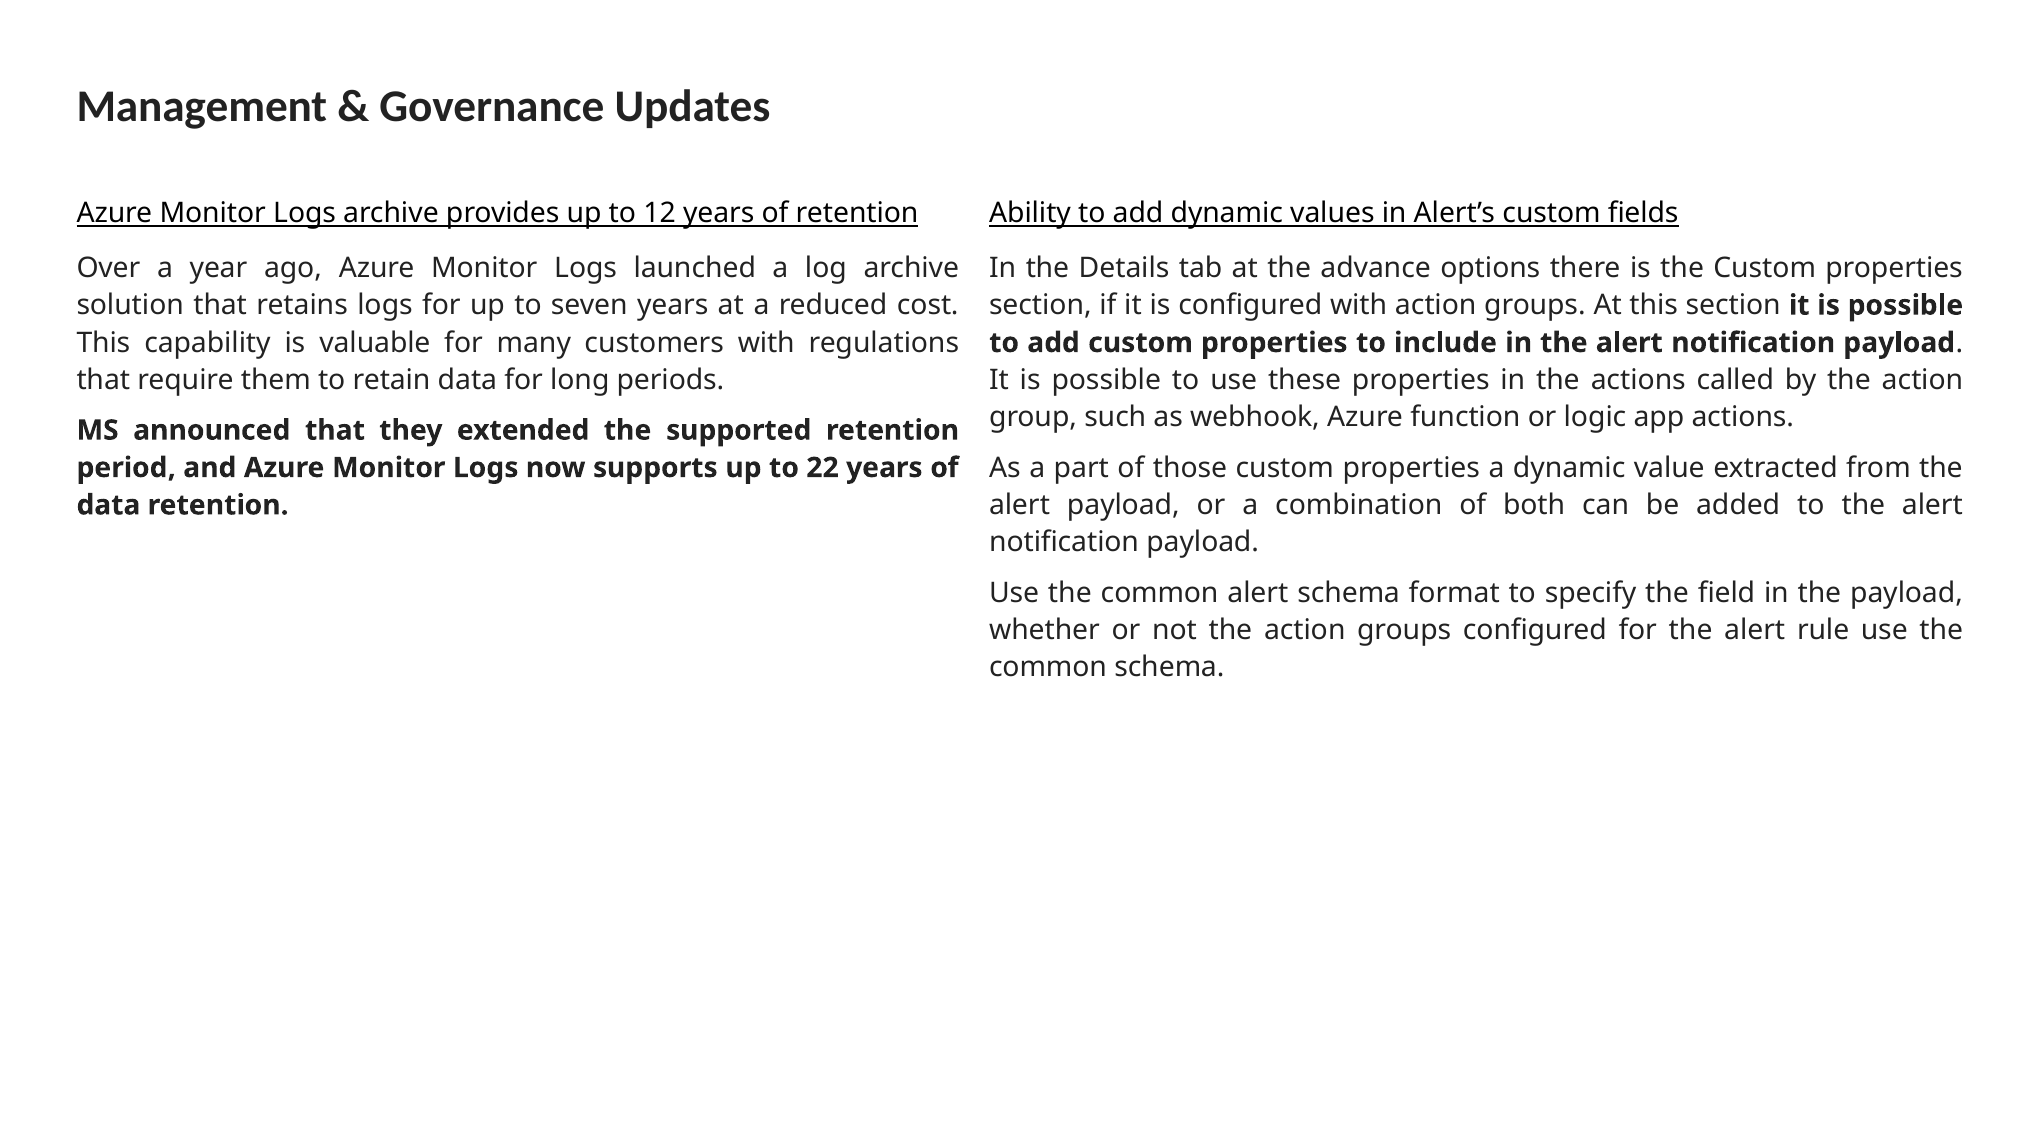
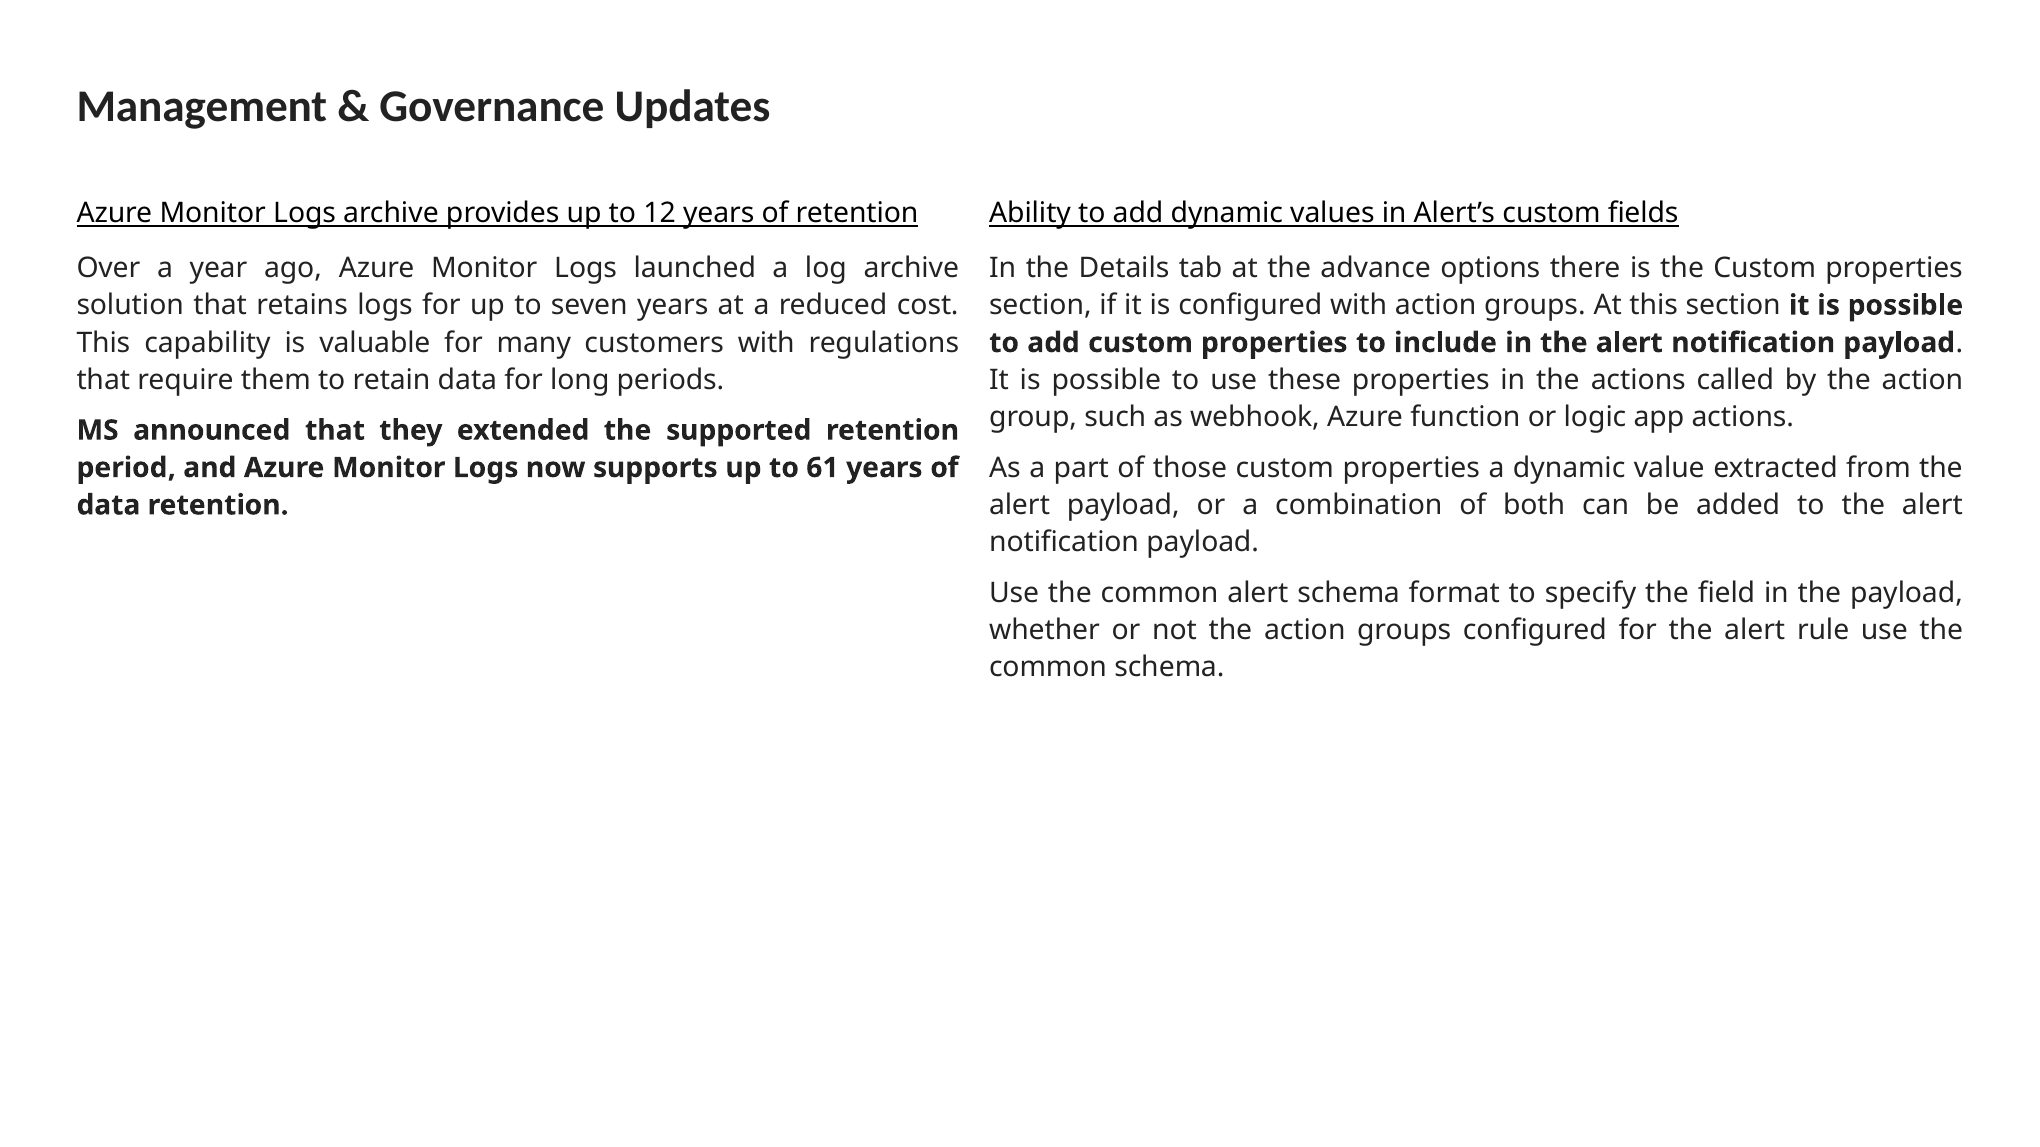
22: 22 -> 61
